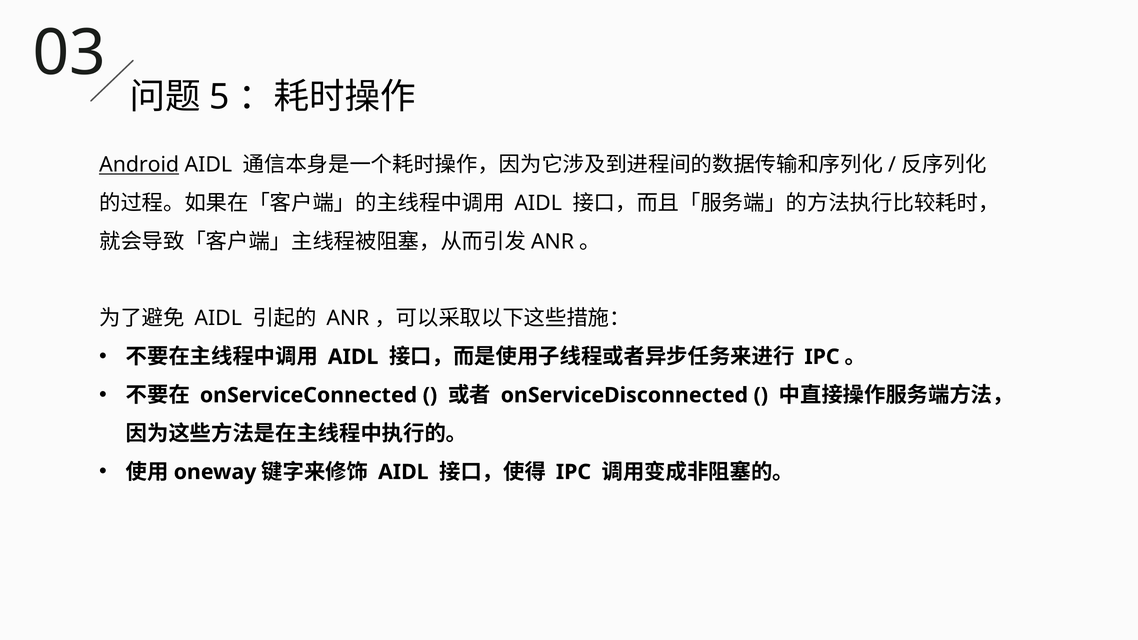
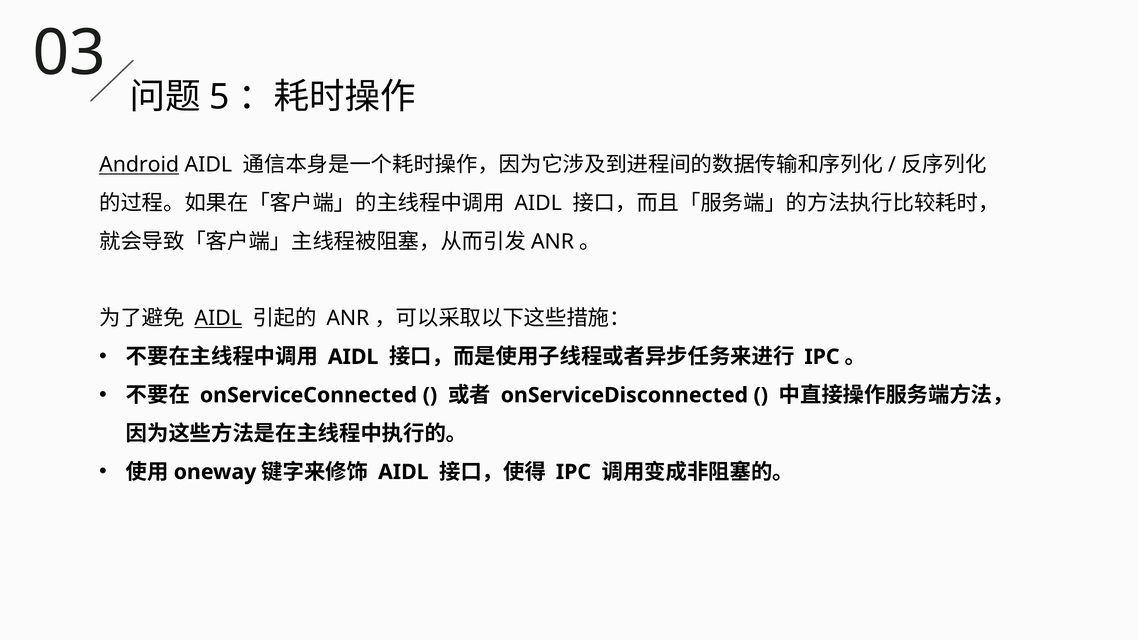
AIDL at (218, 318) underline: none -> present
